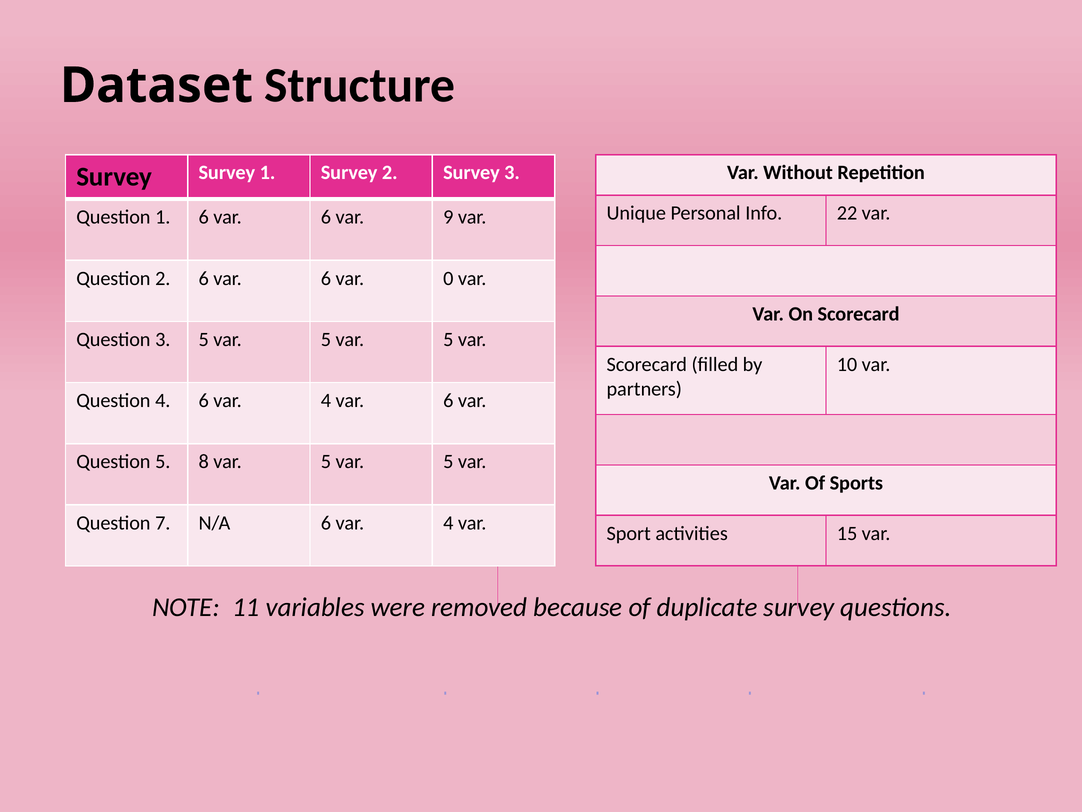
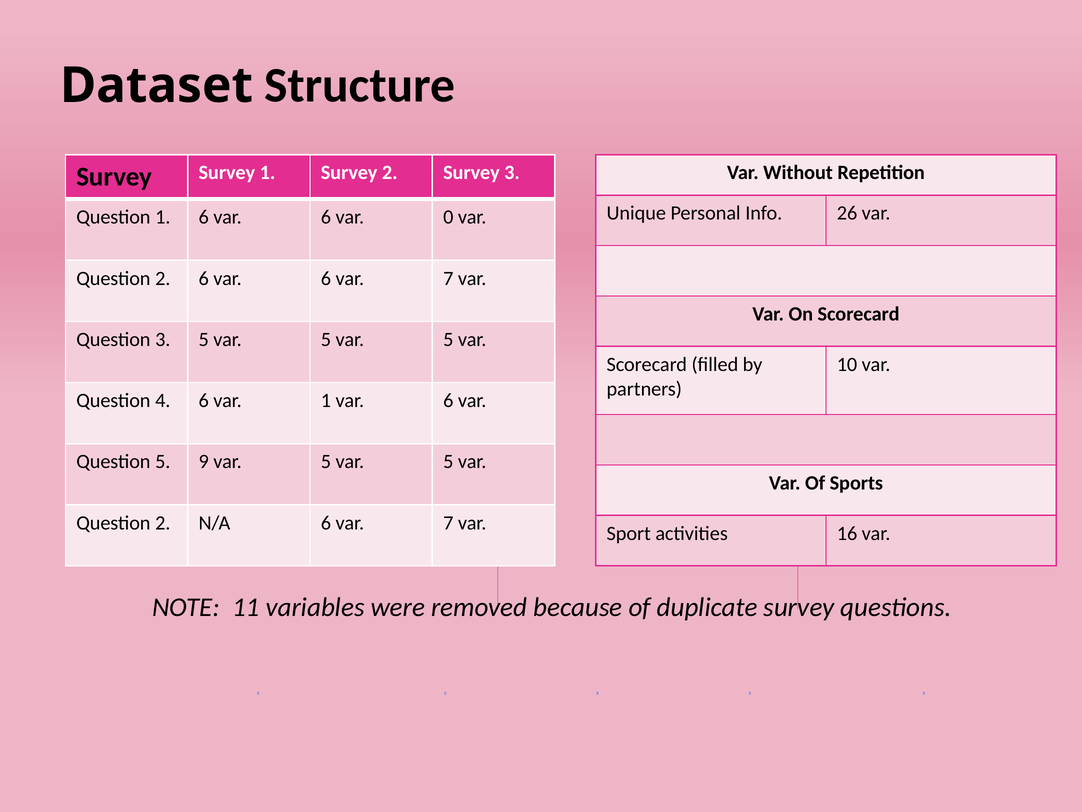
22: 22 -> 26
9: 9 -> 0
var 6 var 0: 0 -> 7
4 6 var 4: 4 -> 1
8: 8 -> 9
7 at (163, 523): 7 -> 2
N/A 6 var 4: 4 -> 7
15: 15 -> 16
